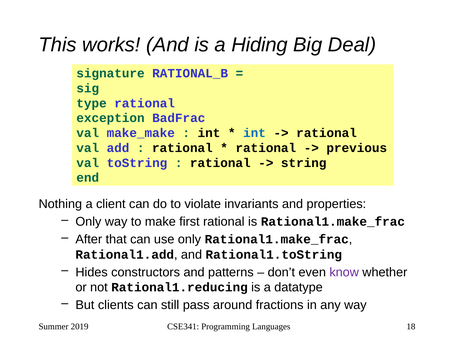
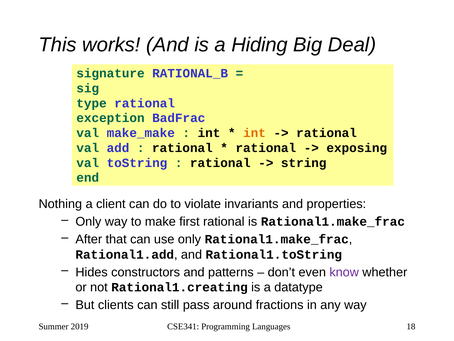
int at (254, 133) colour: blue -> orange
previous: previous -> exposing
Rational1.reducing: Rational1.reducing -> Rational1.creating
